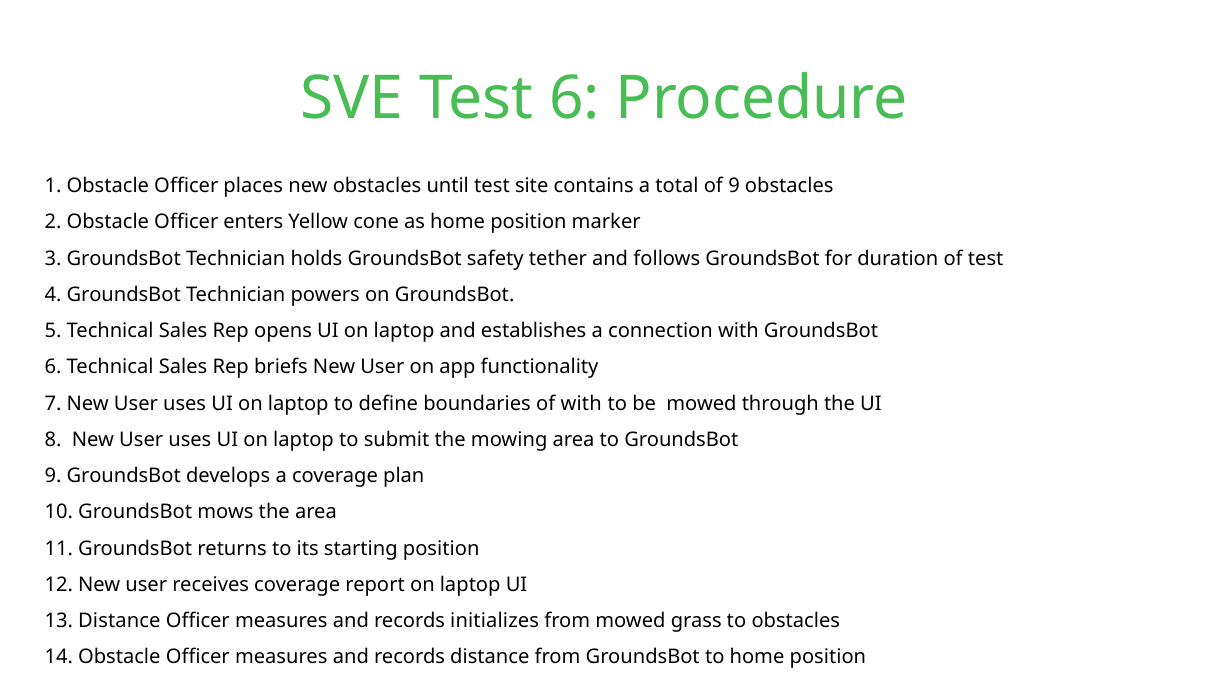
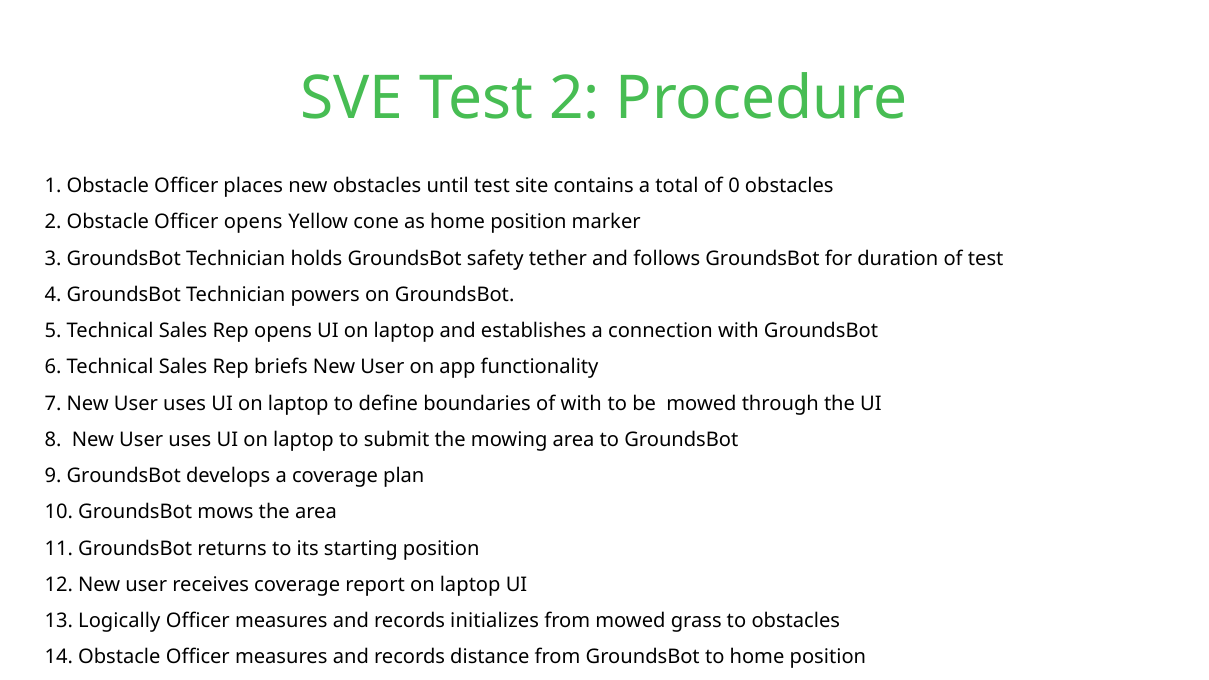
Test 6: 6 -> 2
of 9: 9 -> 0
Officer enters: enters -> opens
13 Distance: Distance -> Logically
